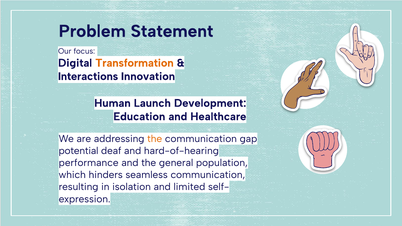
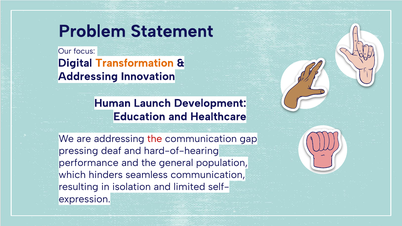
Interactions at (88, 76): Interactions -> Addressing
the at (155, 139) colour: orange -> red
potential: potential -> pressing
